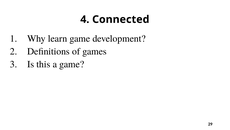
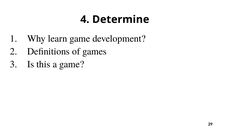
Connected: Connected -> Determine
